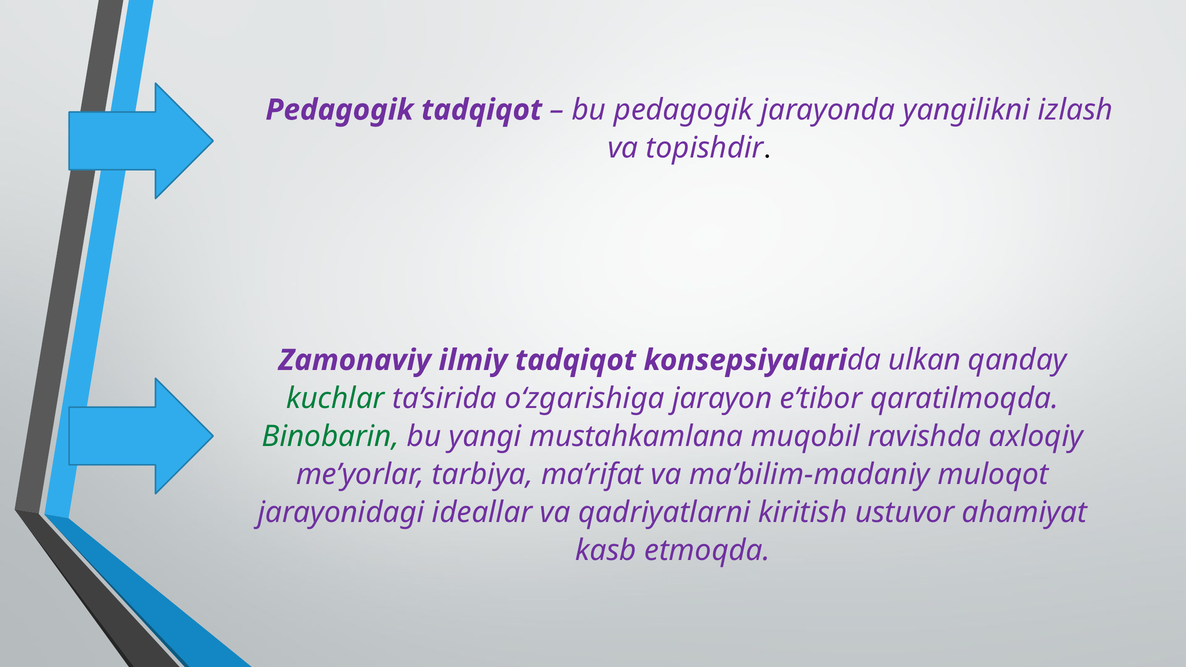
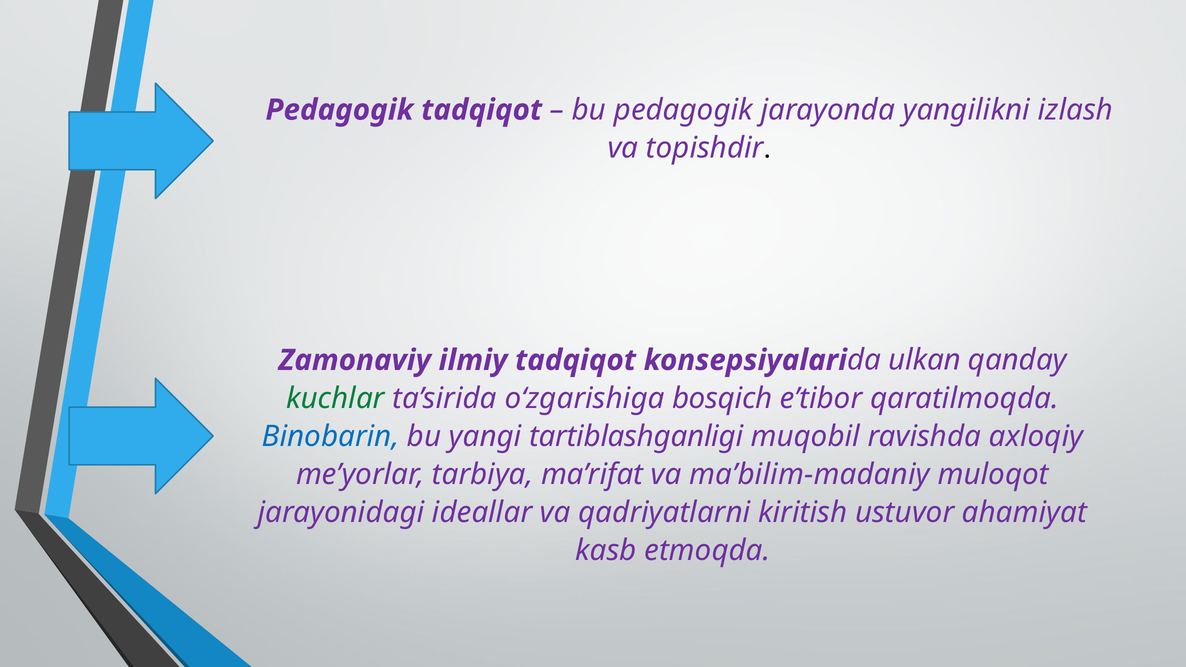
jarayon: jarayon -> bosqich
Binobarin colour: green -> blue
mustahkamlana: mustahkamlana -> tartiblashganligi
